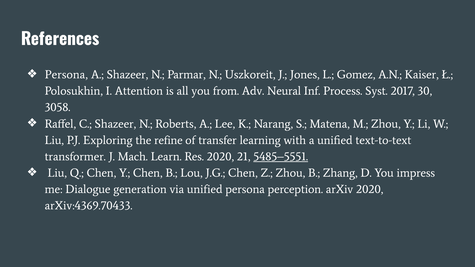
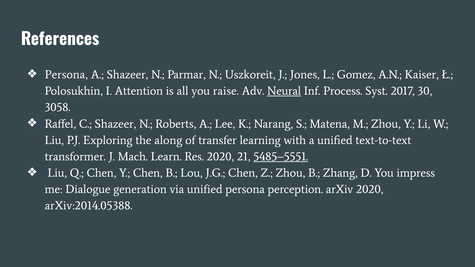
from: from -> raise
Neural underline: none -> present
refine: refine -> along
arXiv:4369.70433: arXiv:4369.70433 -> arXiv:2014.05388
